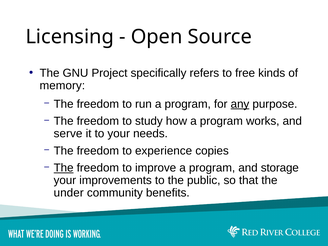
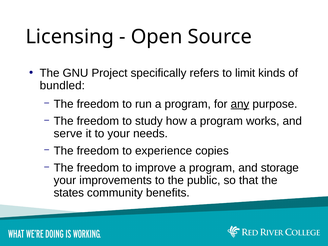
free: free -> limit
memory: memory -> bundled
The at (64, 168) underline: present -> none
under: under -> states
